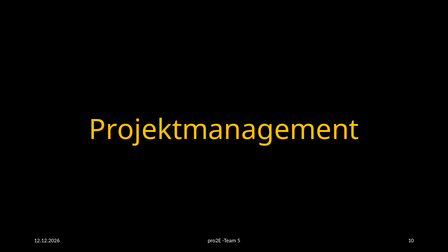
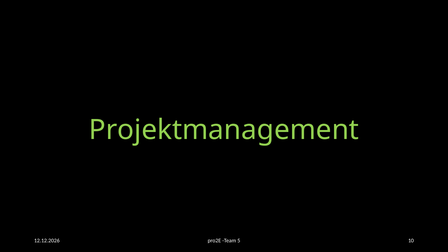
Projektmanagement colour: yellow -> light green
